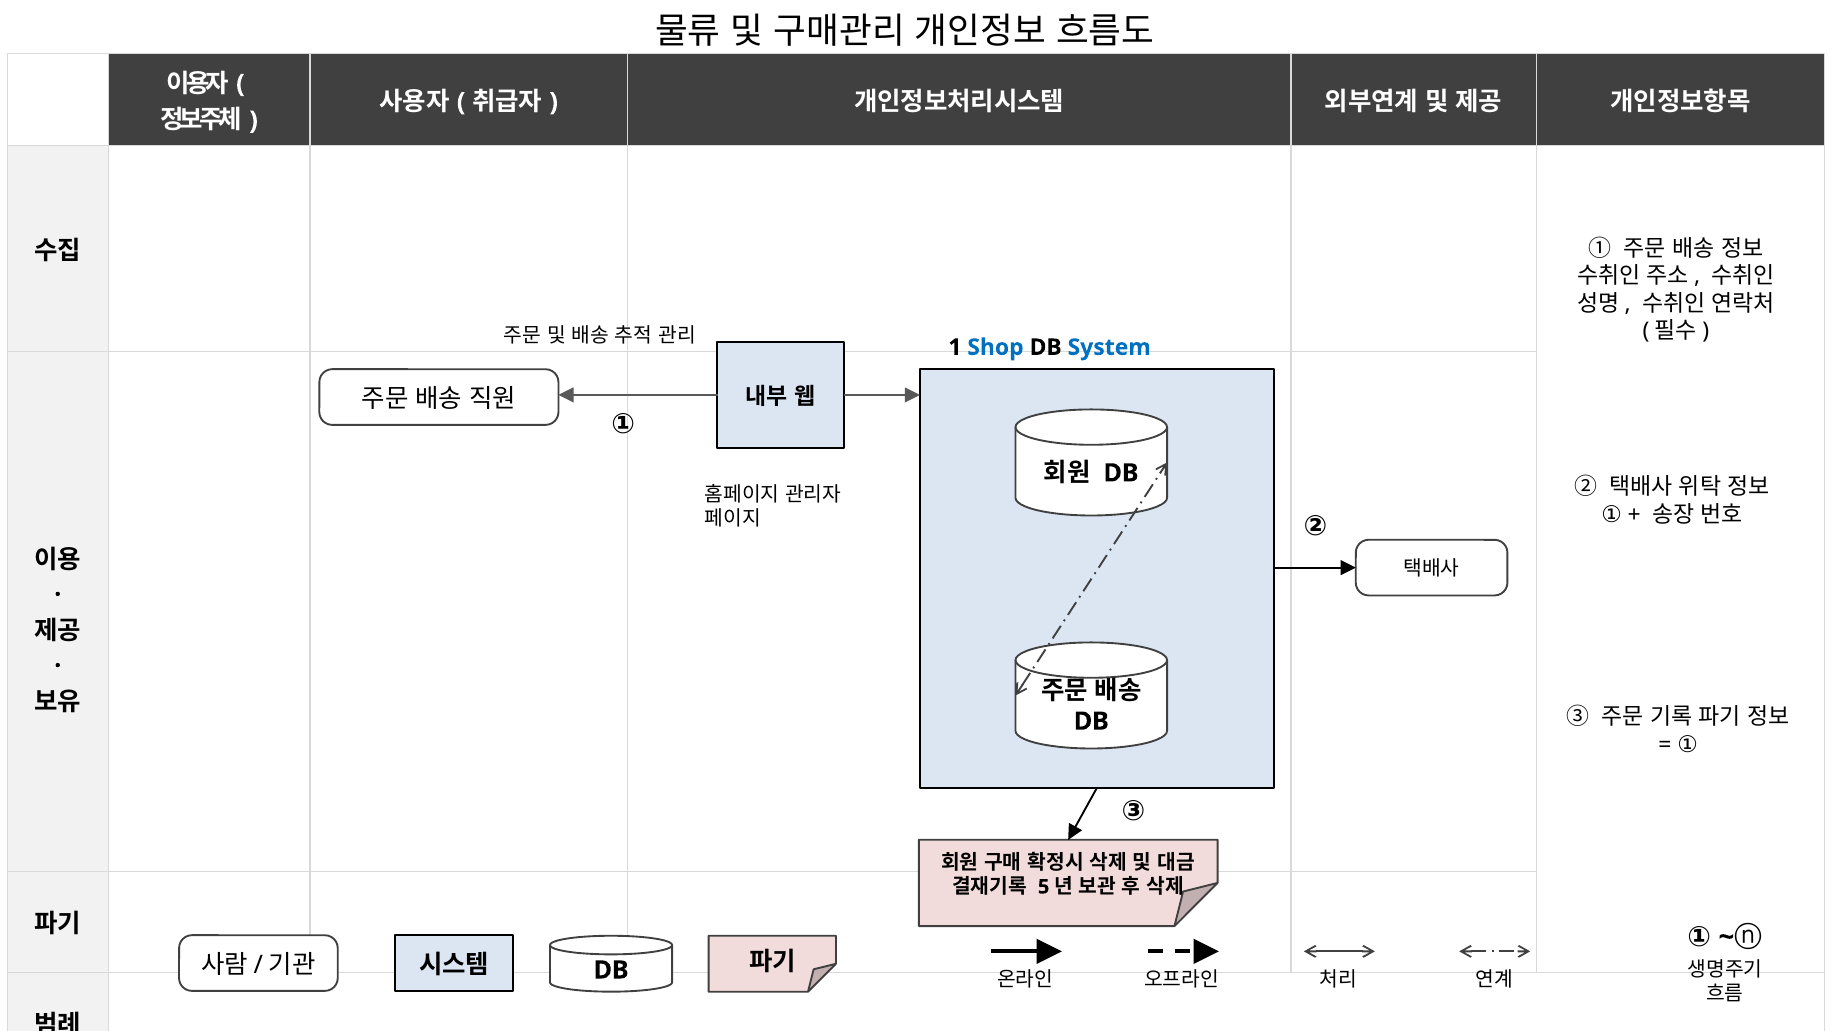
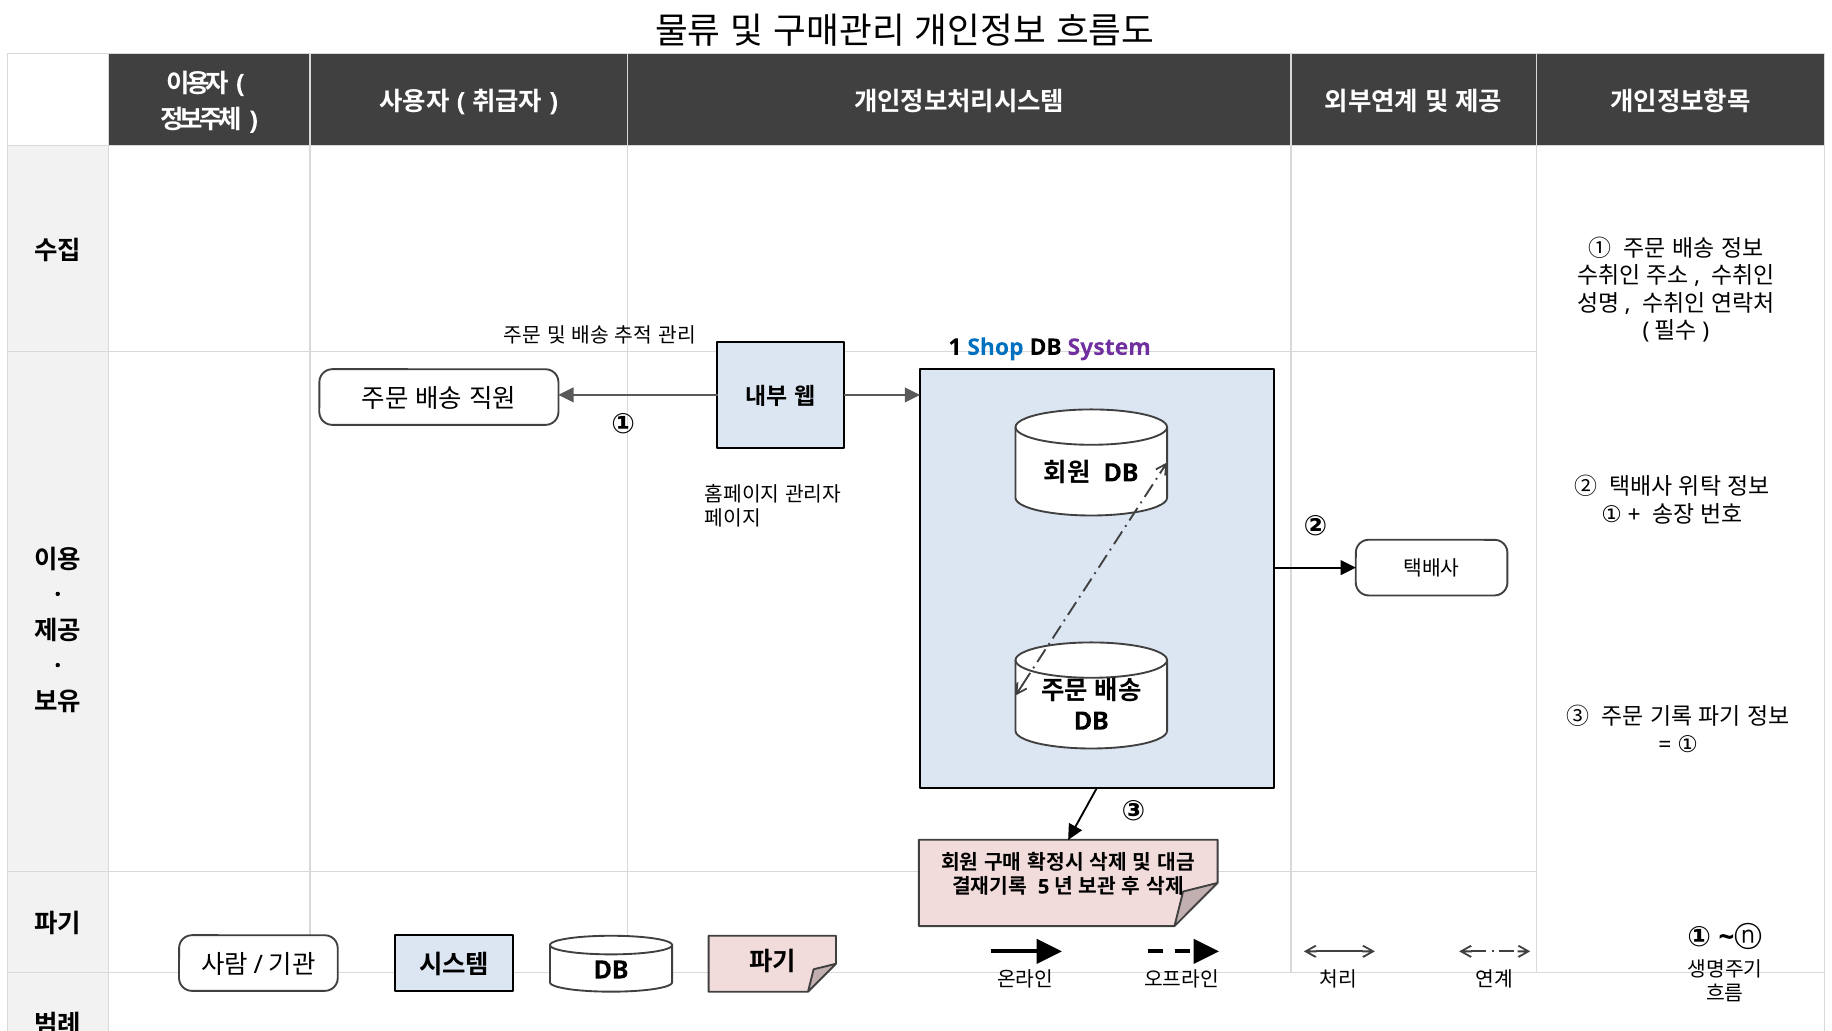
System colour: blue -> purple
